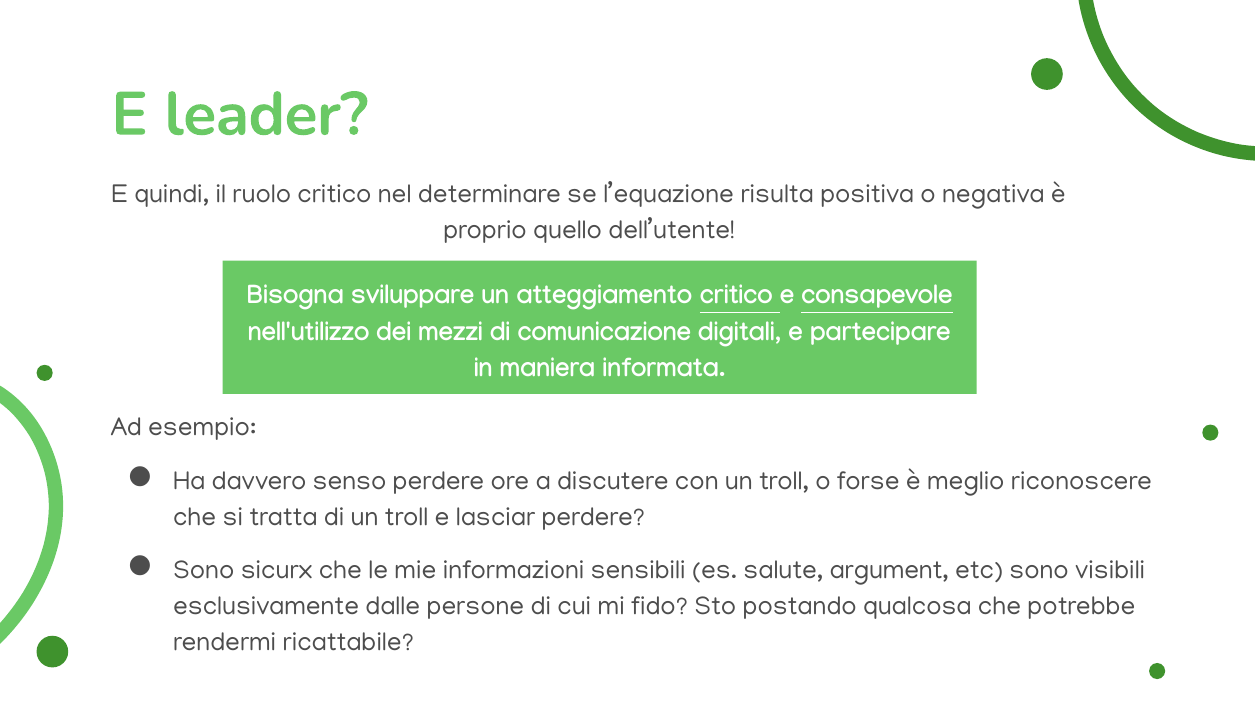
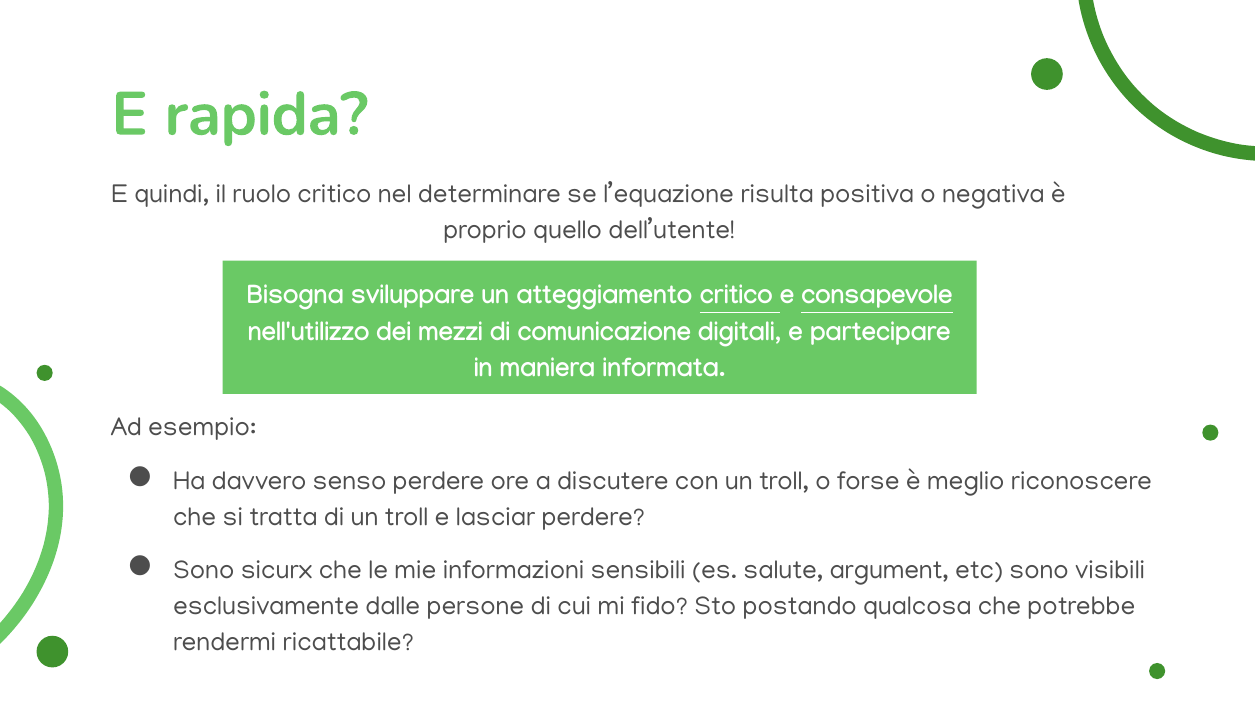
leader: leader -> rapida
